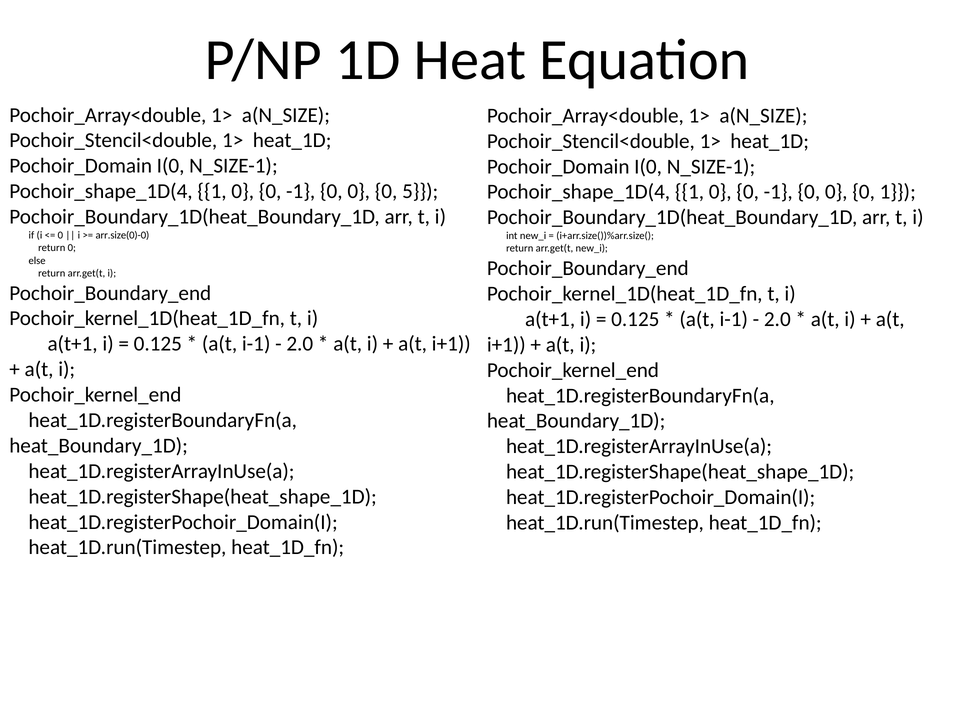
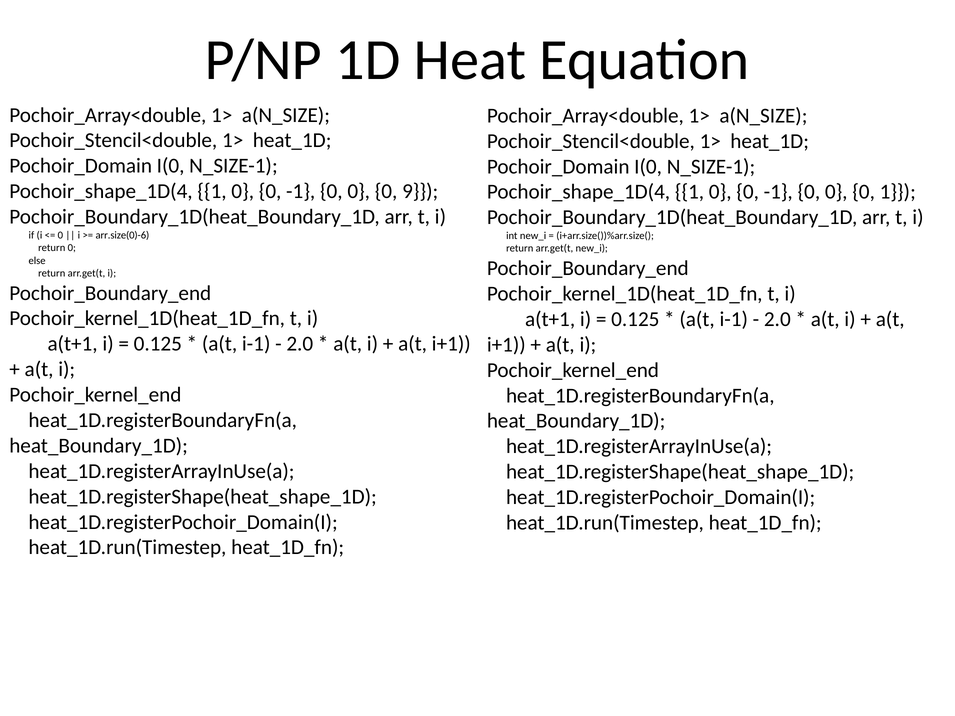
5: 5 -> 9
arr.size(0)-0: arr.size(0)-0 -> arr.size(0)-6
